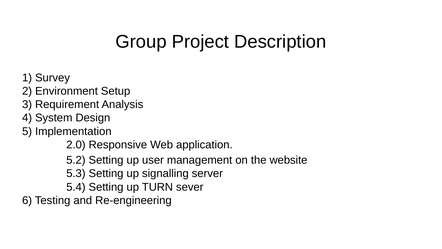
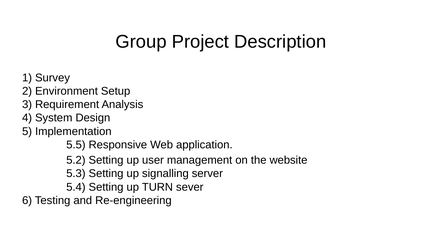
2.0: 2.0 -> 5.5
